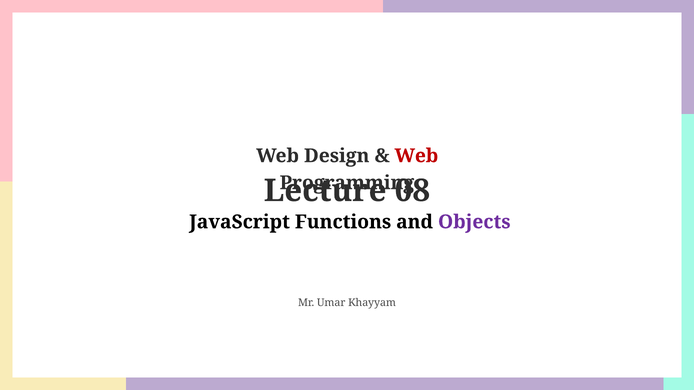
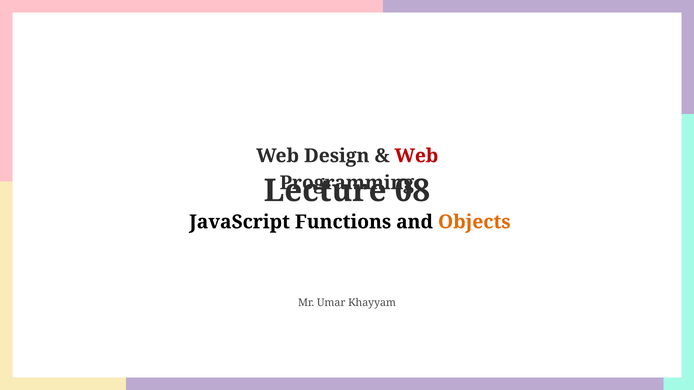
Objects colour: purple -> orange
